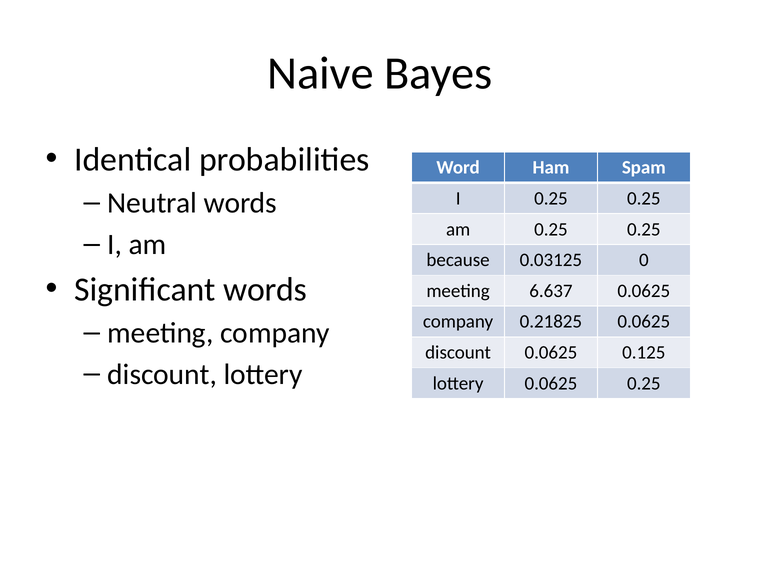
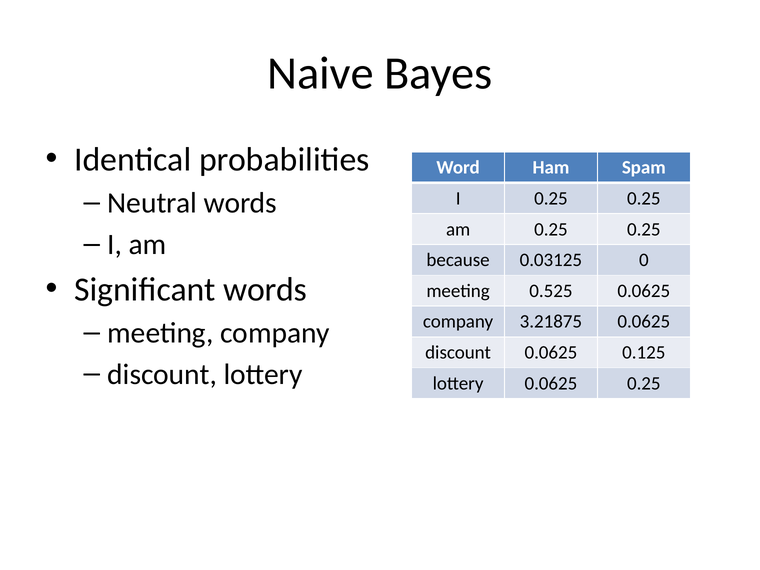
6.637: 6.637 -> 0.525
0.21825: 0.21825 -> 3.21875
